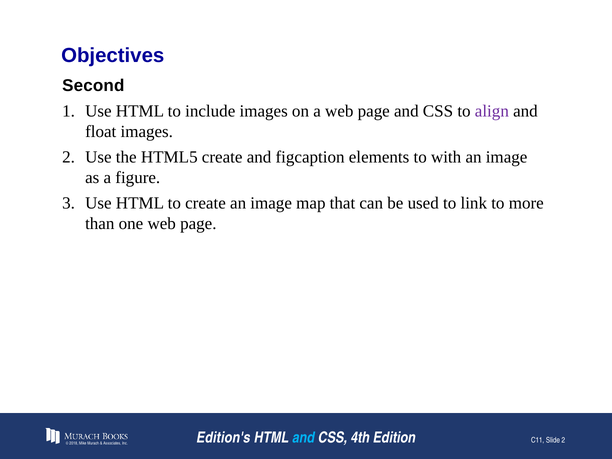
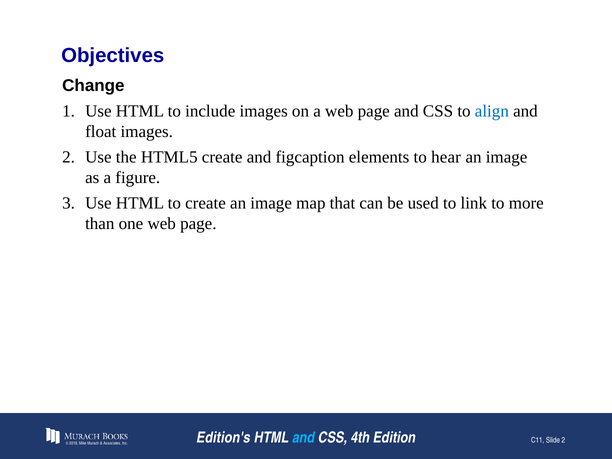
Second: Second -> Change
align colour: purple -> blue
with: with -> hear
